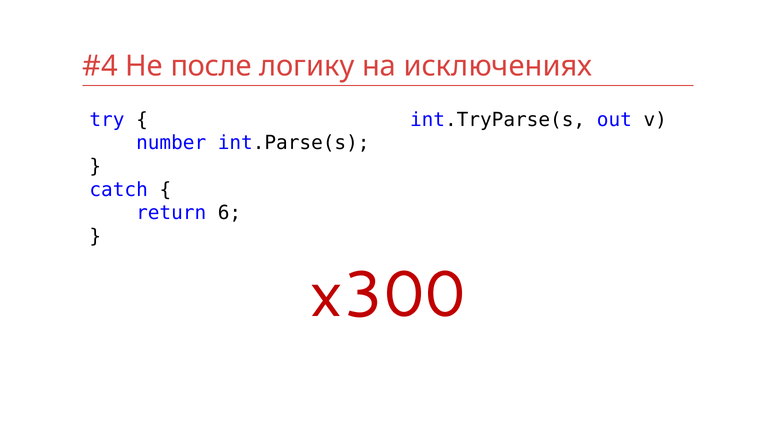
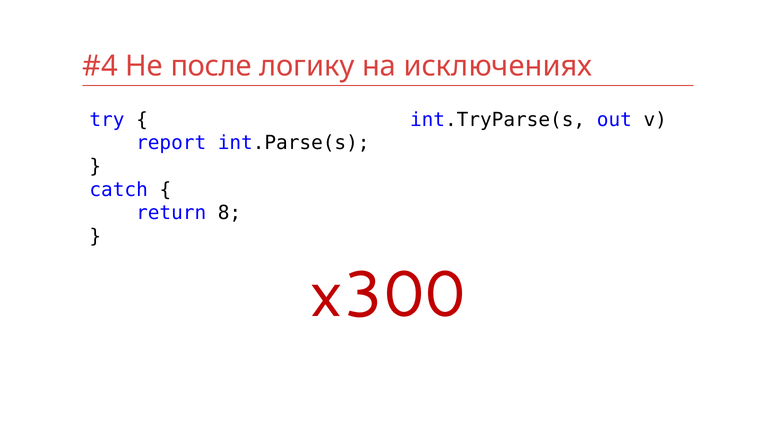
number: number -> report
6: 6 -> 8
